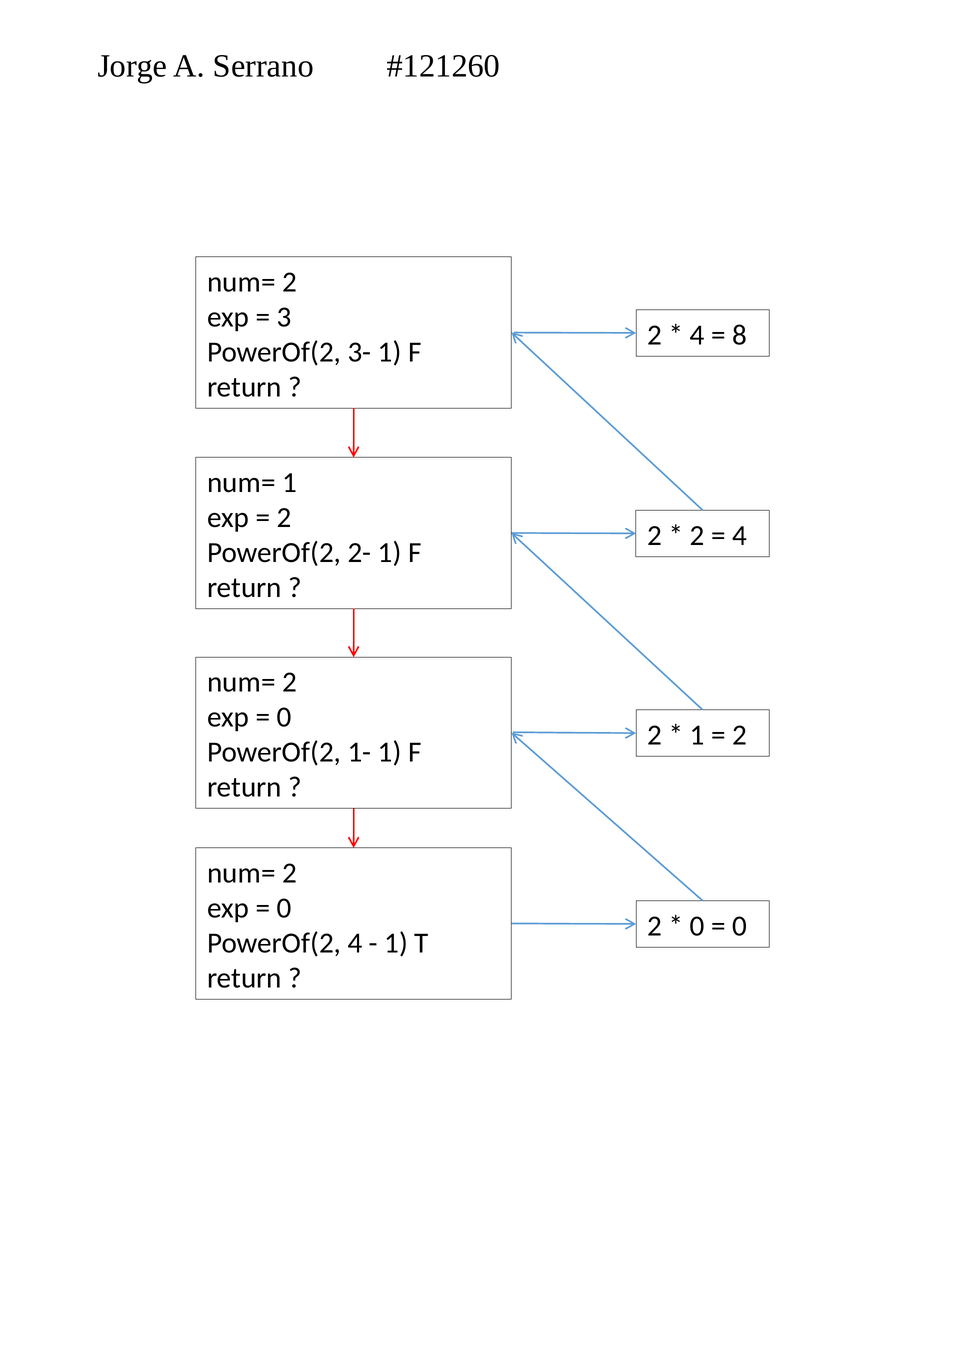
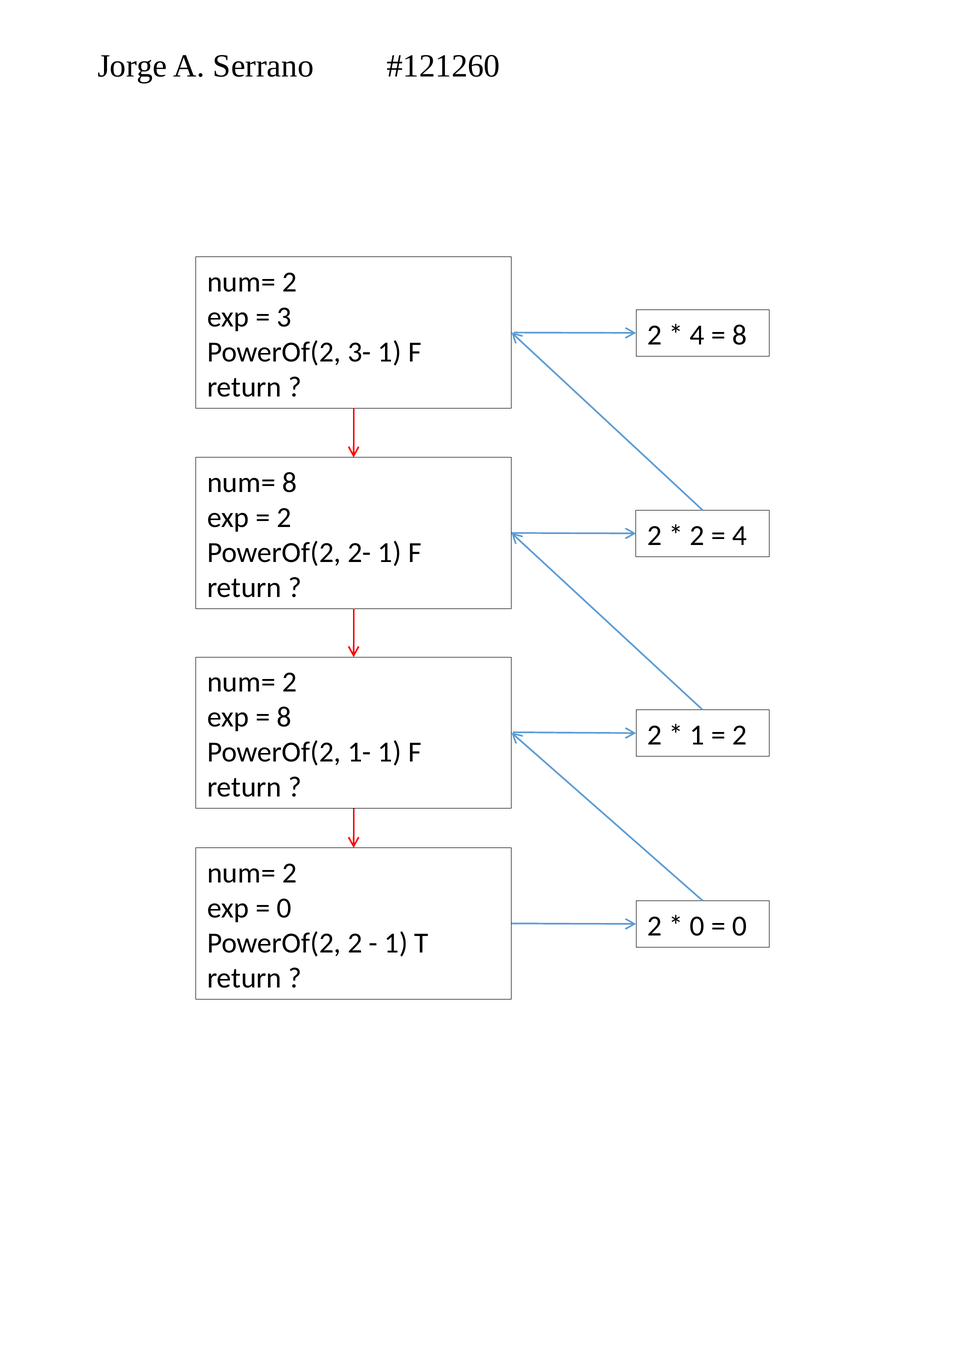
num= 1: 1 -> 8
0 at (284, 717): 0 -> 8
PowerOf(2 4: 4 -> 2
